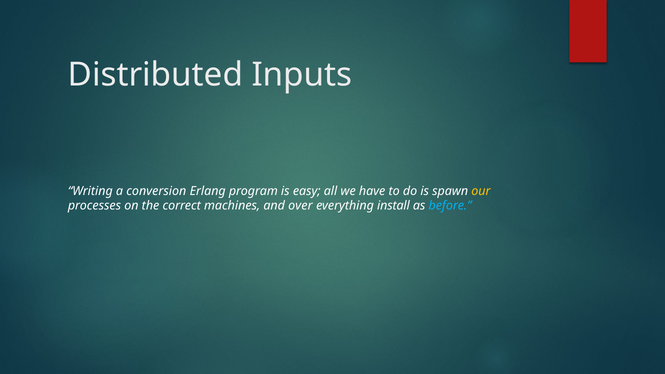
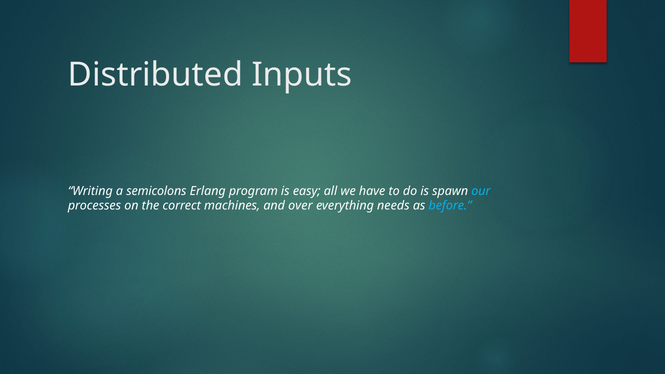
conversion: conversion -> semicolons
our colour: yellow -> light blue
install: install -> needs
